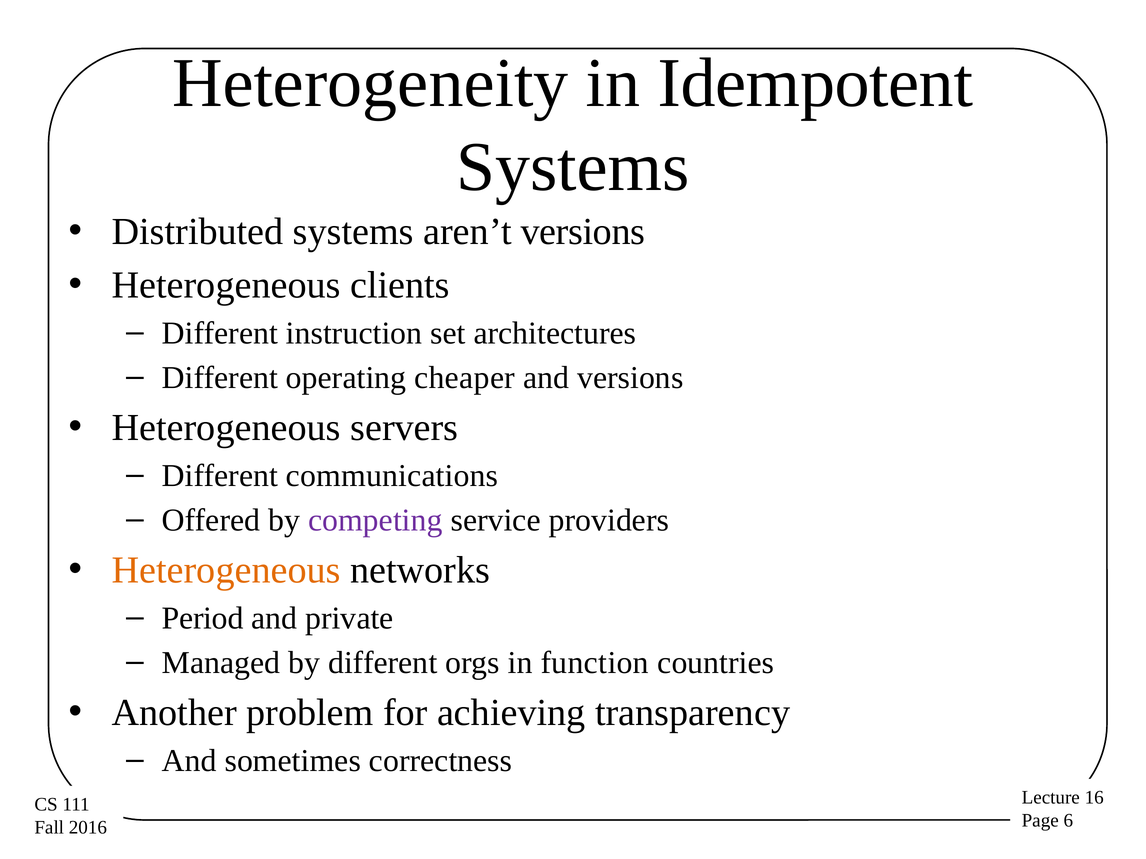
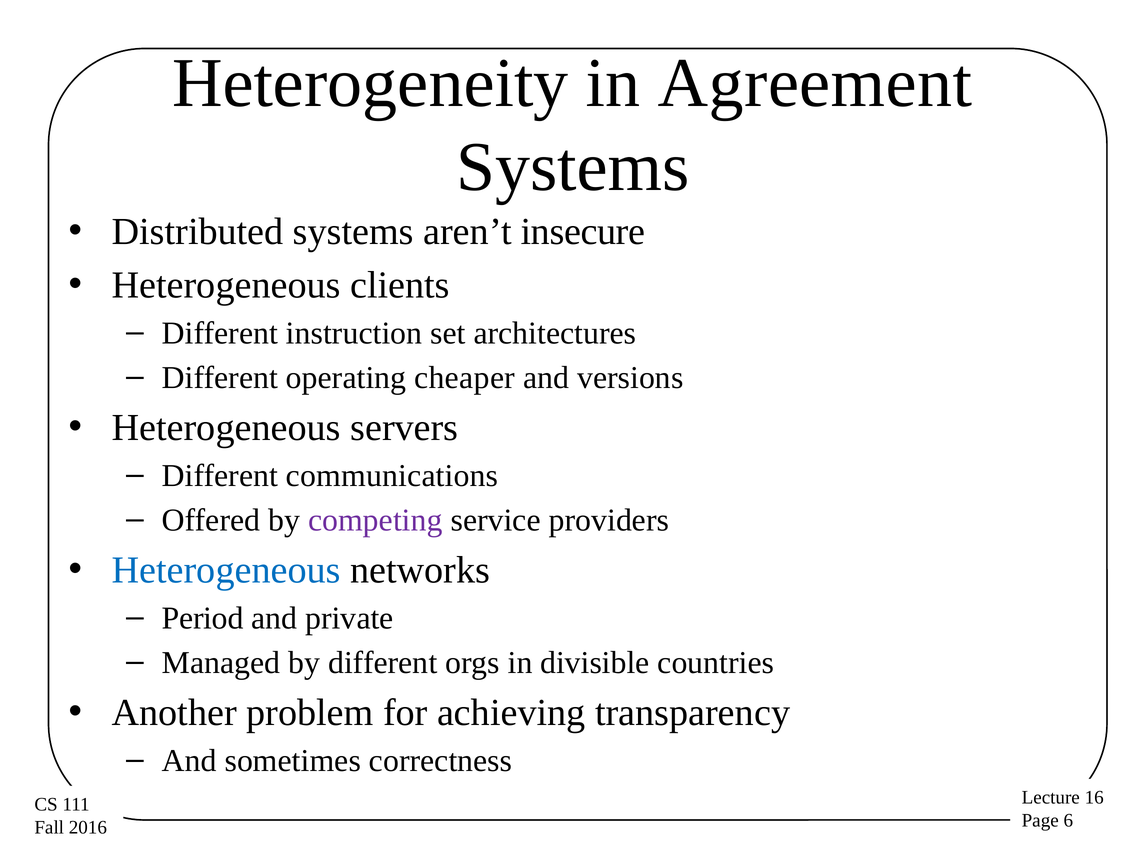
Idempotent: Idempotent -> Agreement
aren’t versions: versions -> insecure
Heterogeneous at (226, 571) colour: orange -> blue
function: function -> divisible
